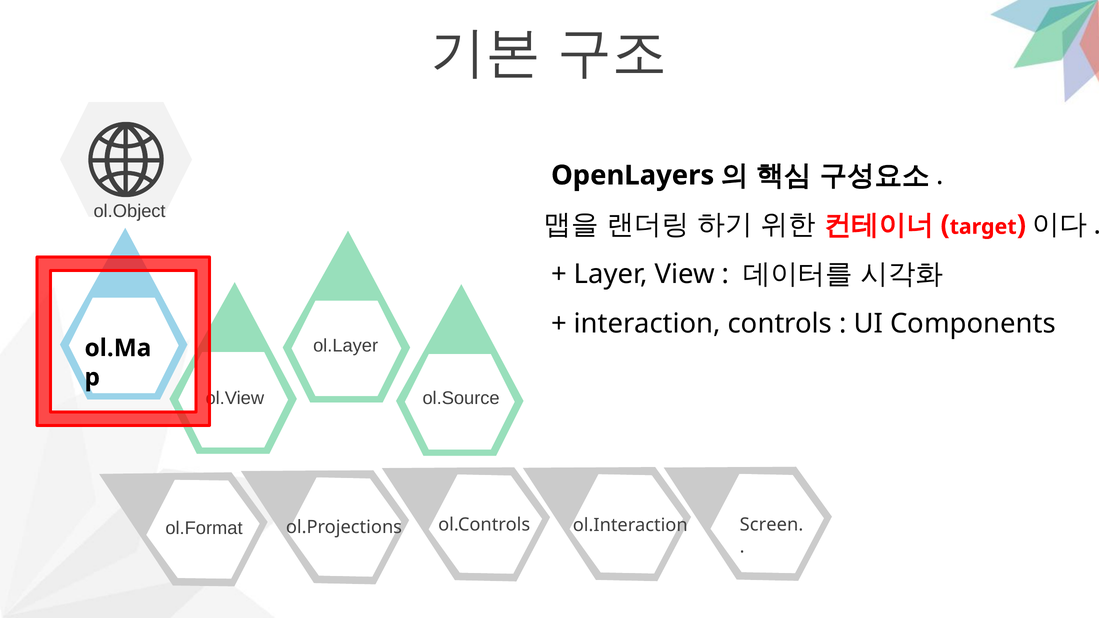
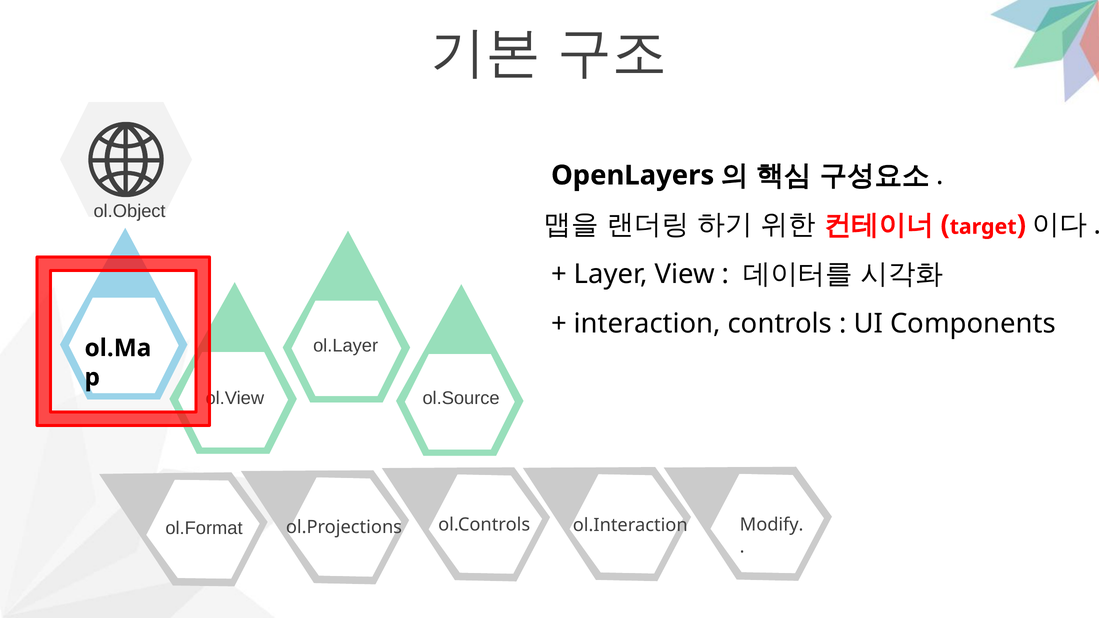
Screen: Screen -> Modify
